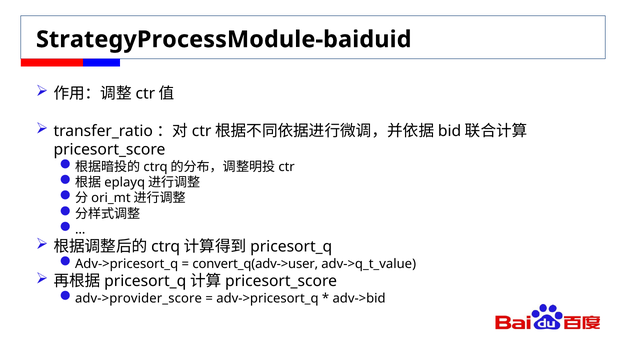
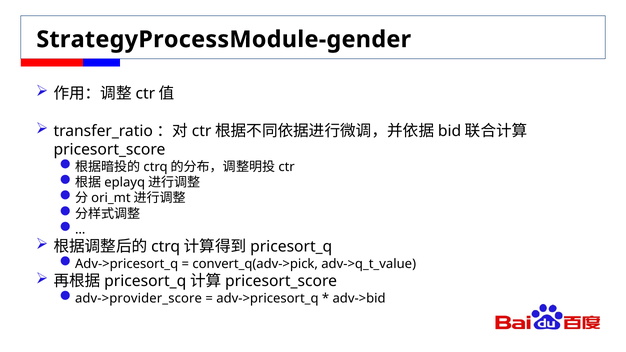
StrategyProcessModule-baiduid: StrategyProcessModule-baiduid -> StrategyProcessModule-gender
convert_q(adv->user: convert_q(adv->user -> convert_q(adv->pick
